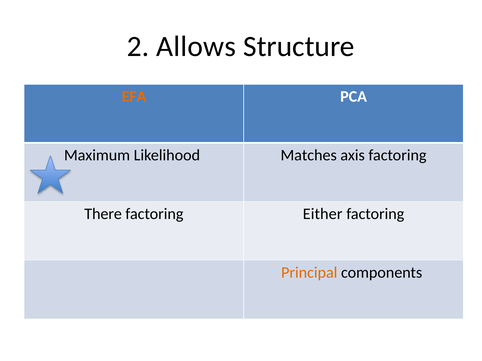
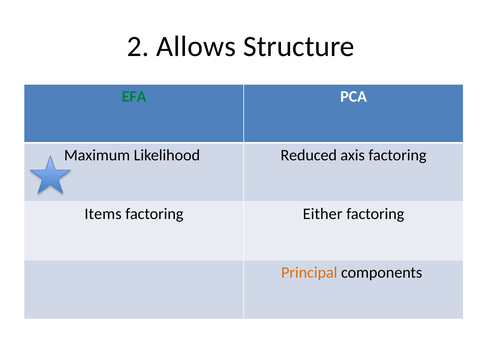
EFA colour: orange -> green
Matches: Matches -> Reduced
There: There -> Items
